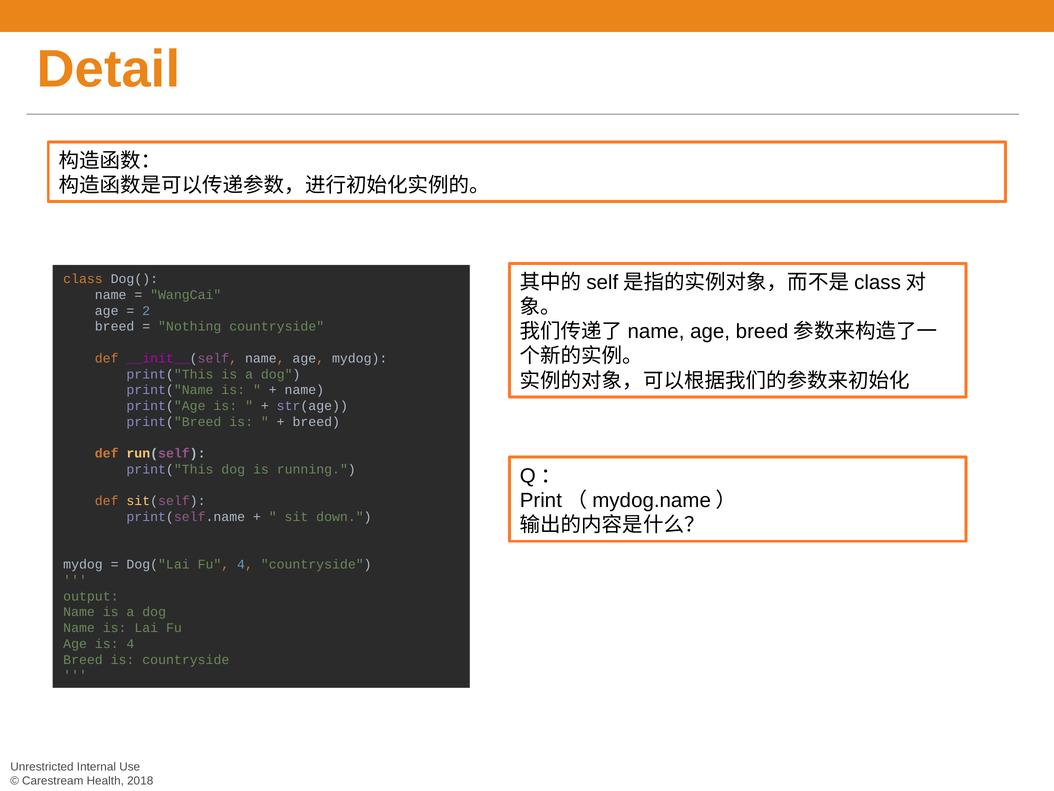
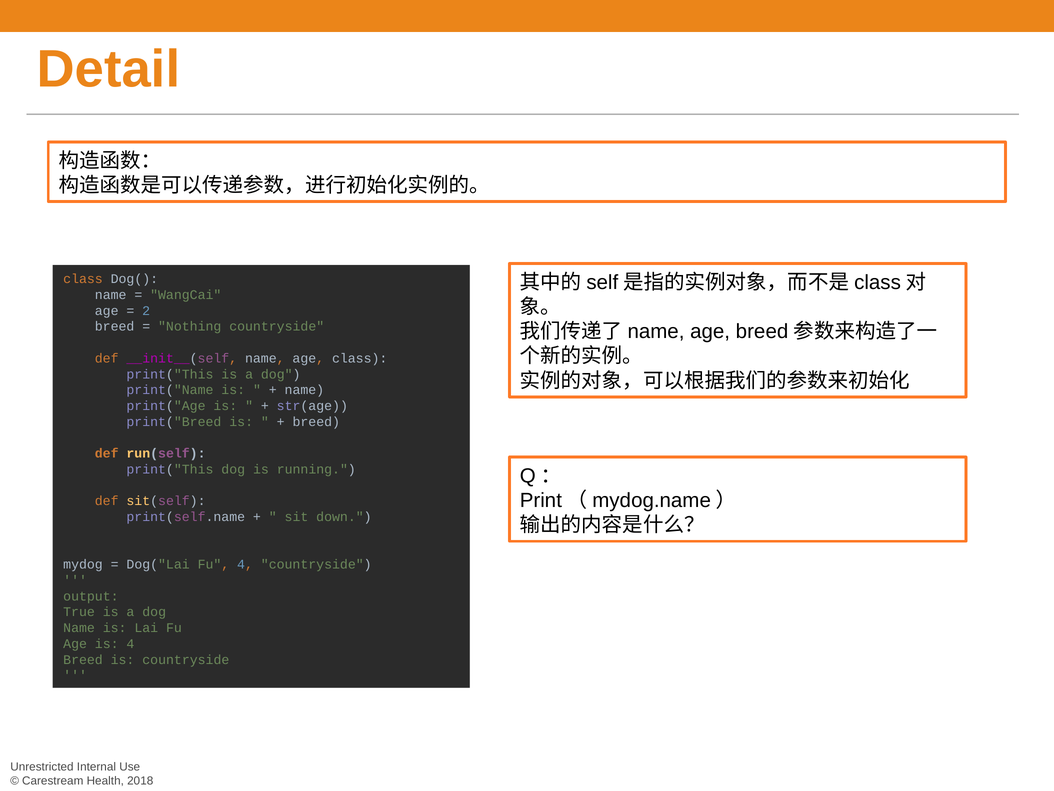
age mydog: mydog -> class
Name at (79, 612): Name -> True
